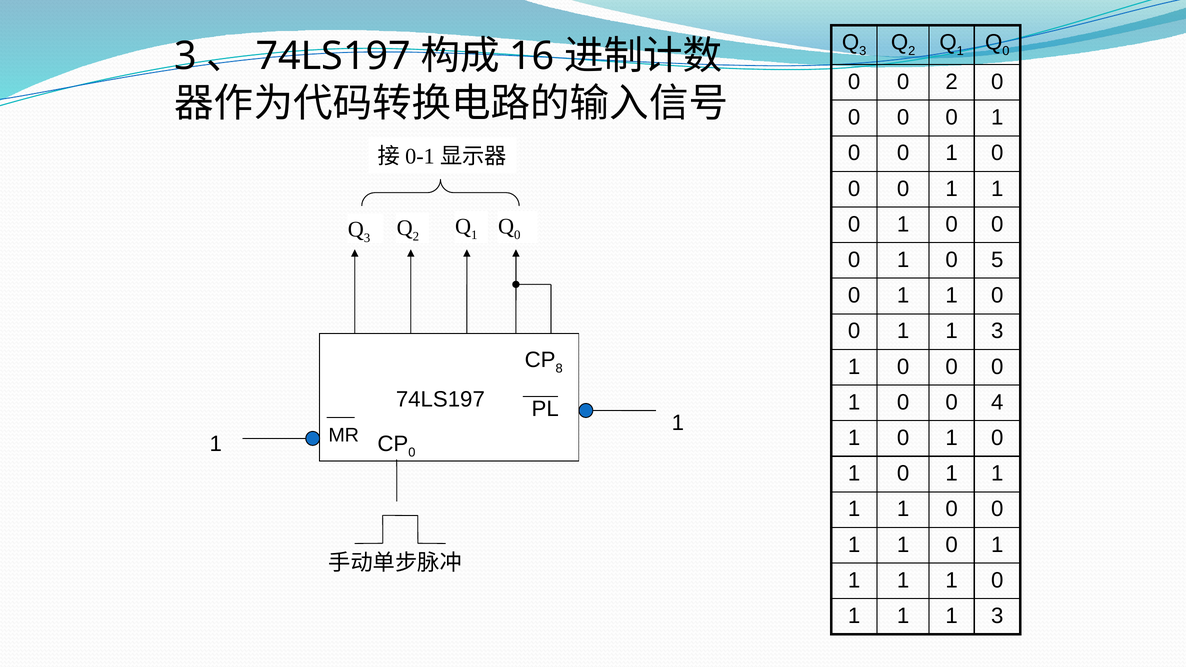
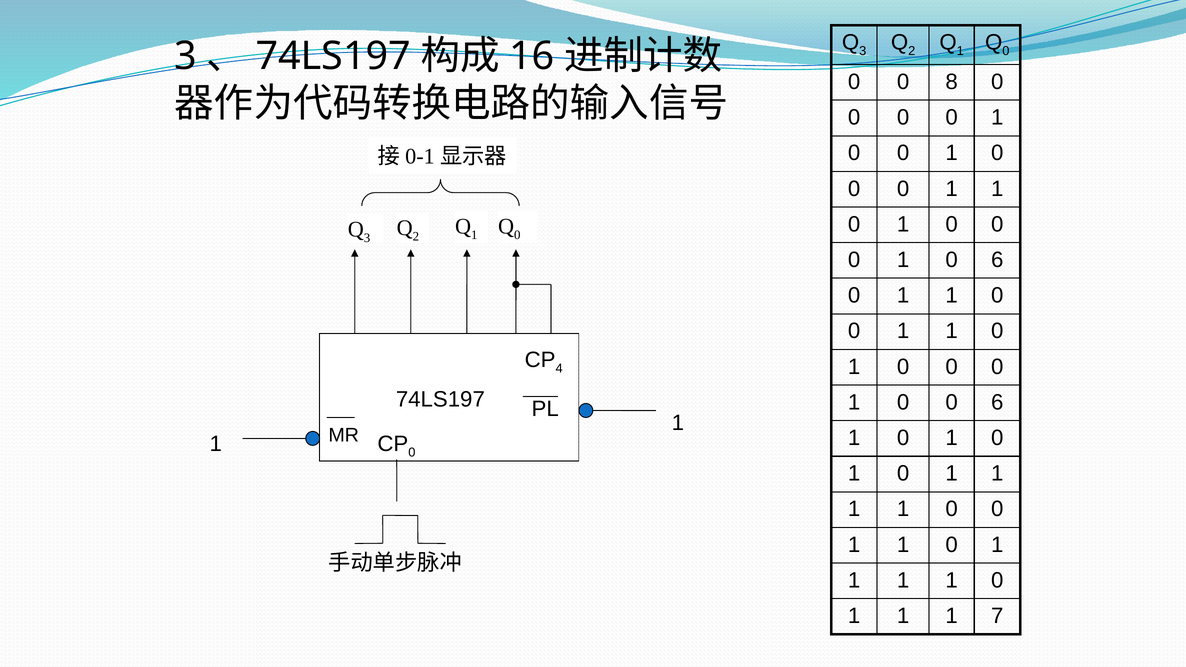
0 2: 2 -> 8
1 0 5: 5 -> 6
3 at (997, 331): 3 -> 0
8: 8 -> 4
0 0 4: 4 -> 6
1 1 1 3: 3 -> 7
